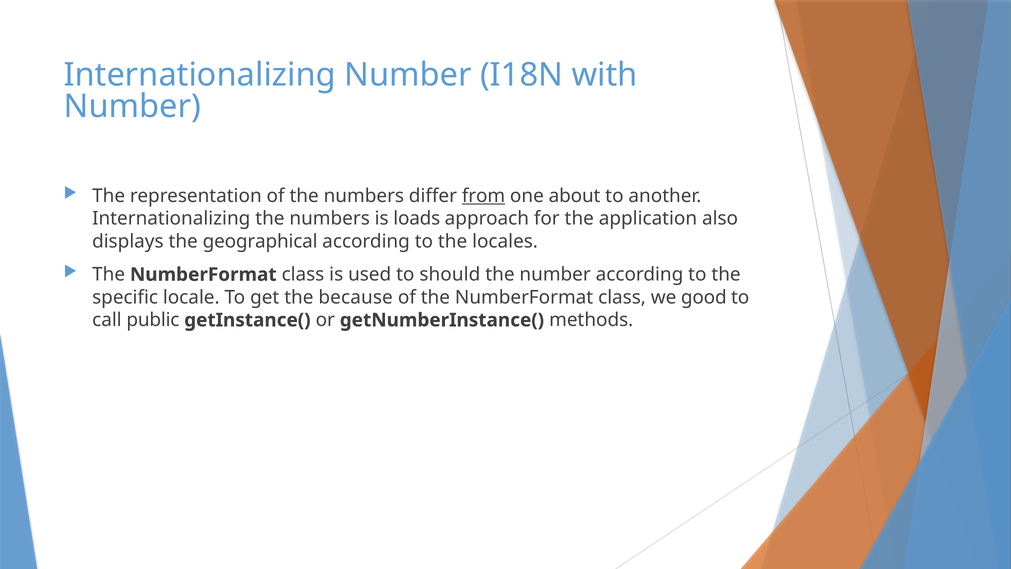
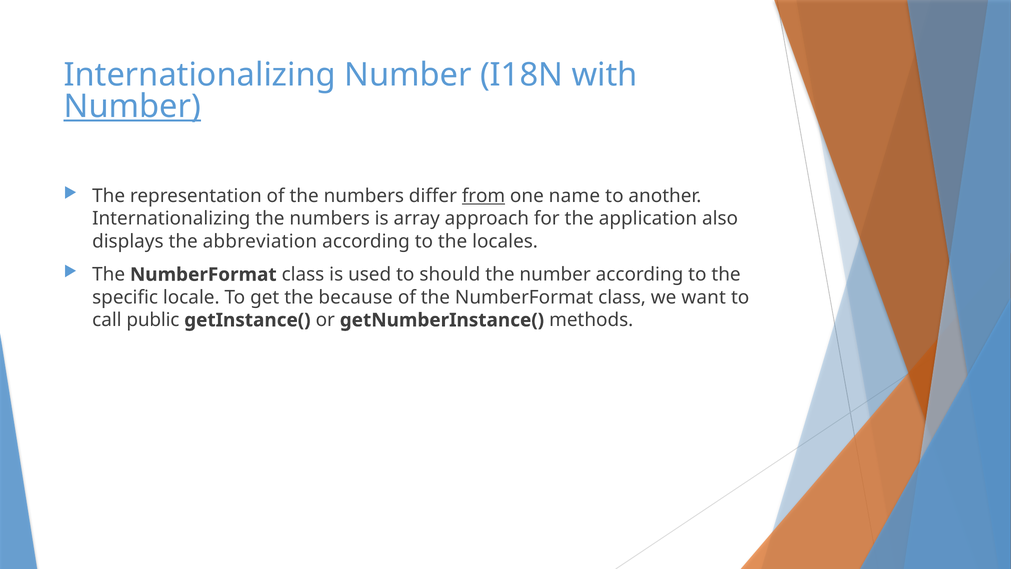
Number at (132, 106) underline: none -> present
about: about -> name
loads: loads -> array
geographical: geographical -> abbreviation
good: good -> want
